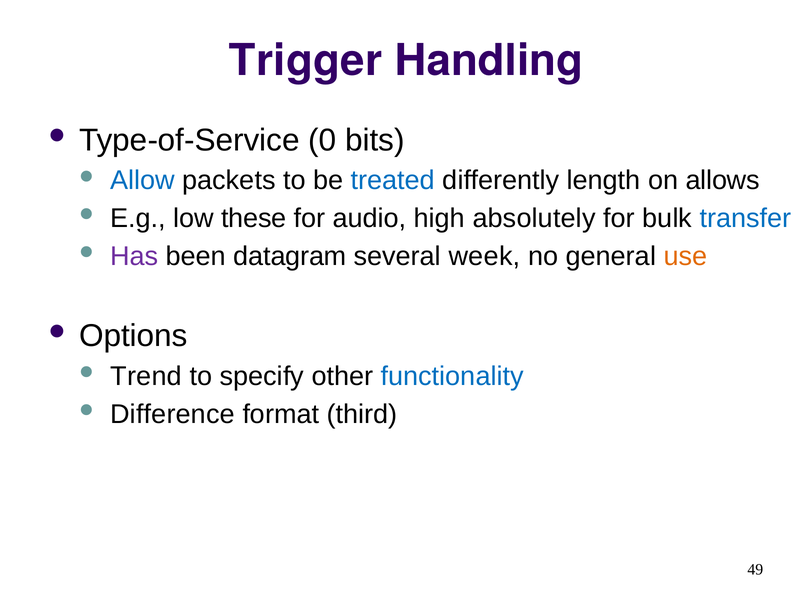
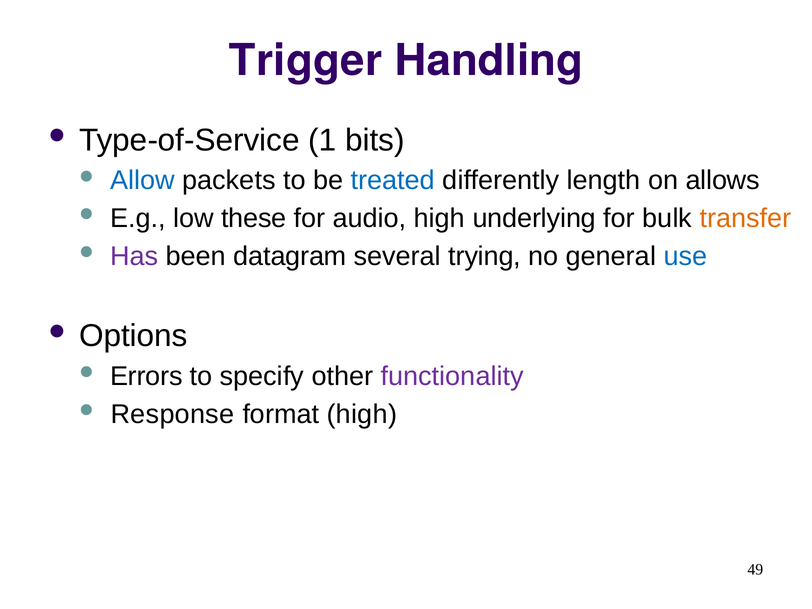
0: 0 -> 1
absolutely: absolutely -> underlying
transfer colour: blue -> orange
week: week -> trying
use colour: orange -> blue
Trend: Trend -> Errors
functionality colour: blue -> purple
Difference: Difference -> Response
format third: third -> high
